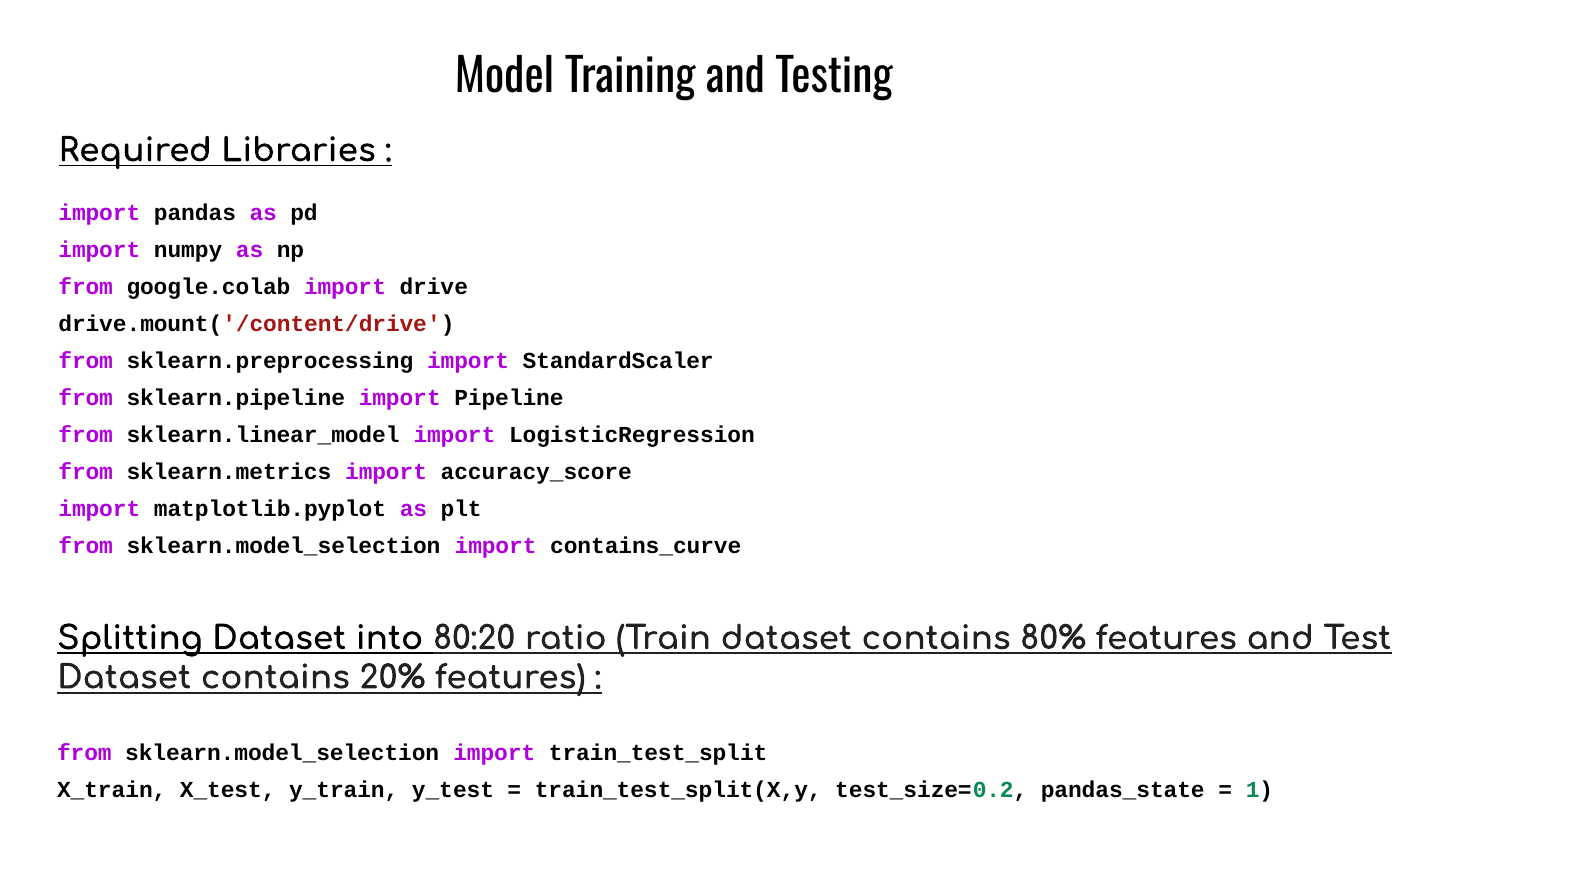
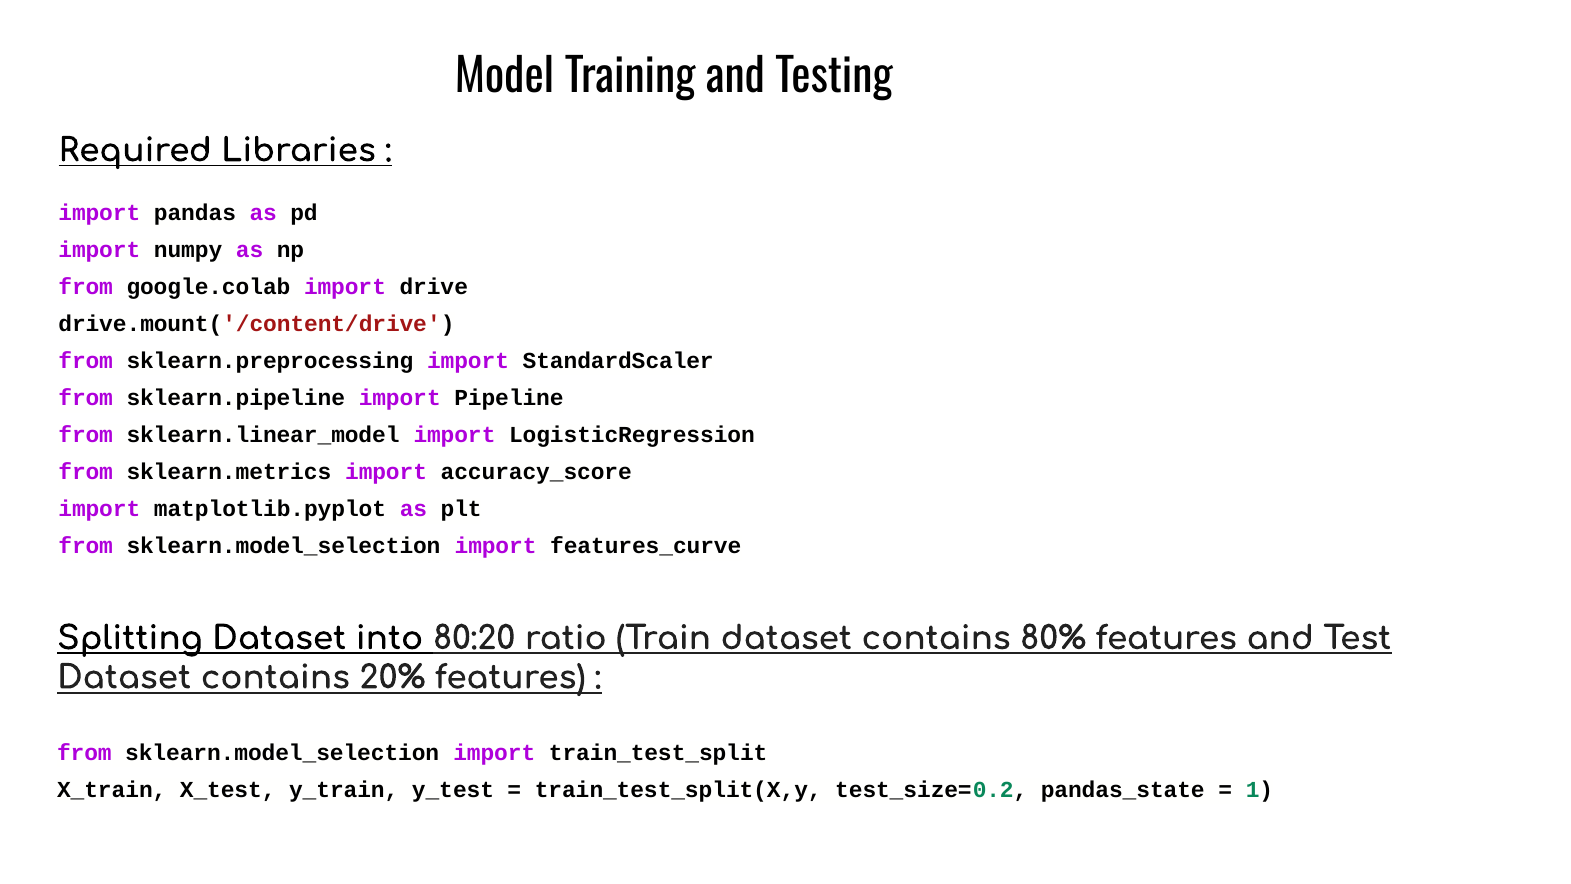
contains_curve: contains_curve -> features_curve
